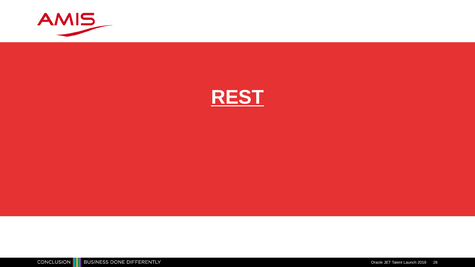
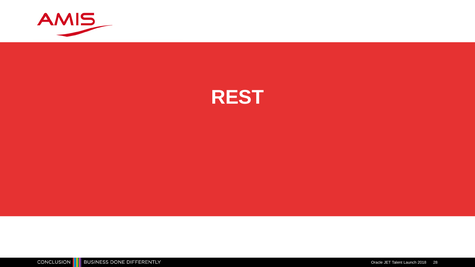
REST underline: present -> none
